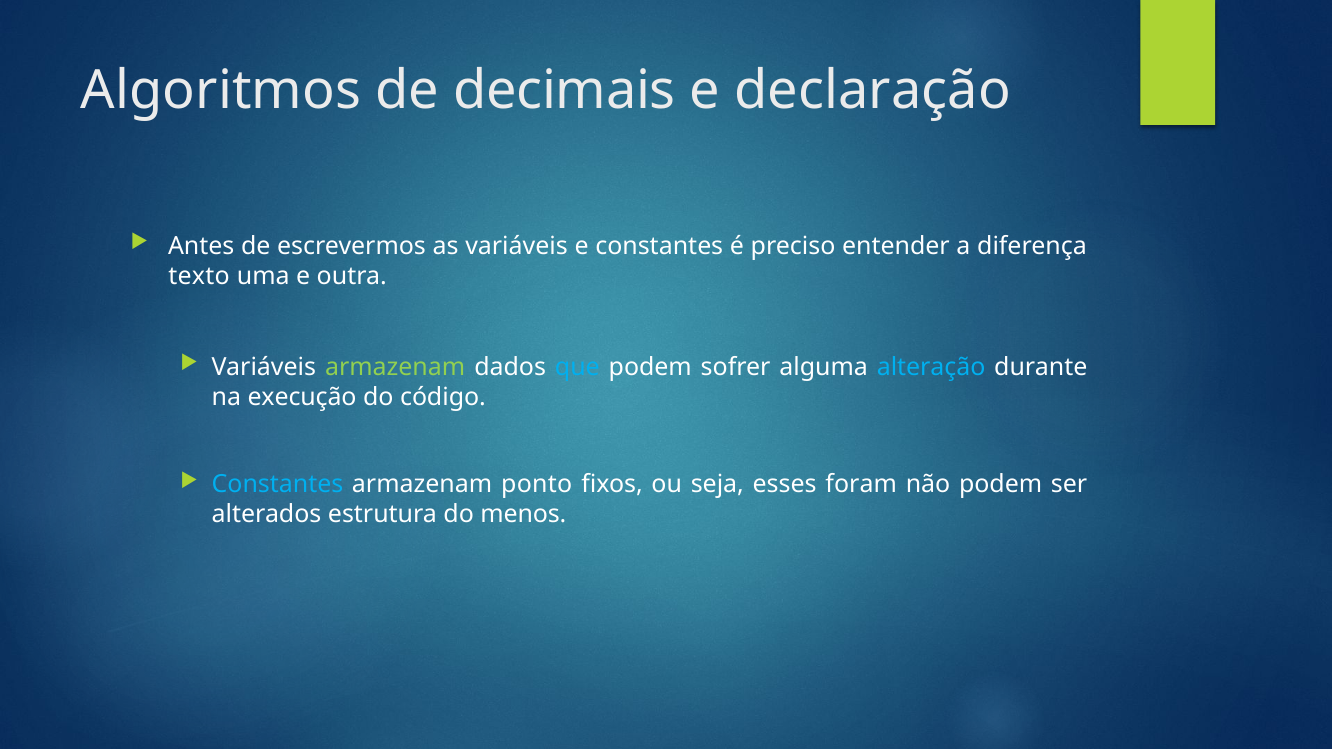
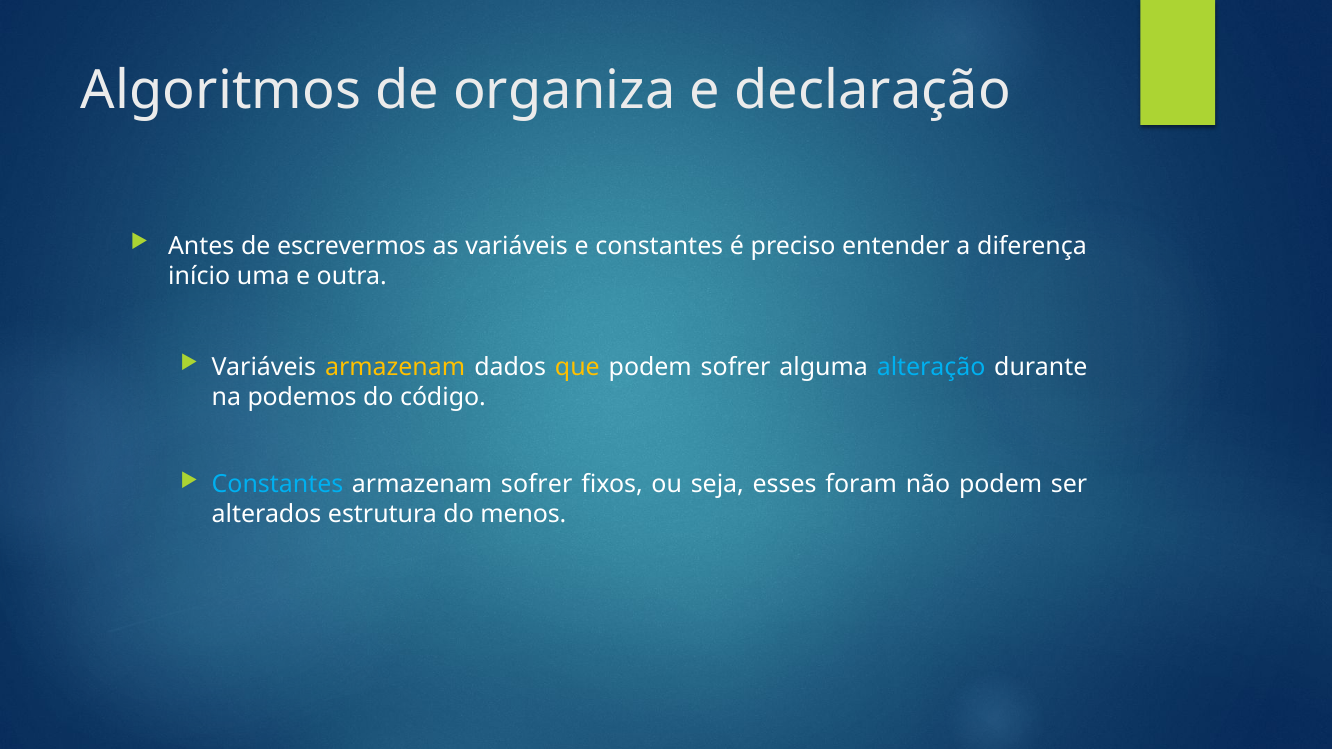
decimais: decimais -> organiza
texto: texto -> início
armazenam at (395, 367) colour: light green -> yellow
que colour: light blue -> yellow
execução: execução -> podemos
armazenam ponto: ponto -> sofrer
